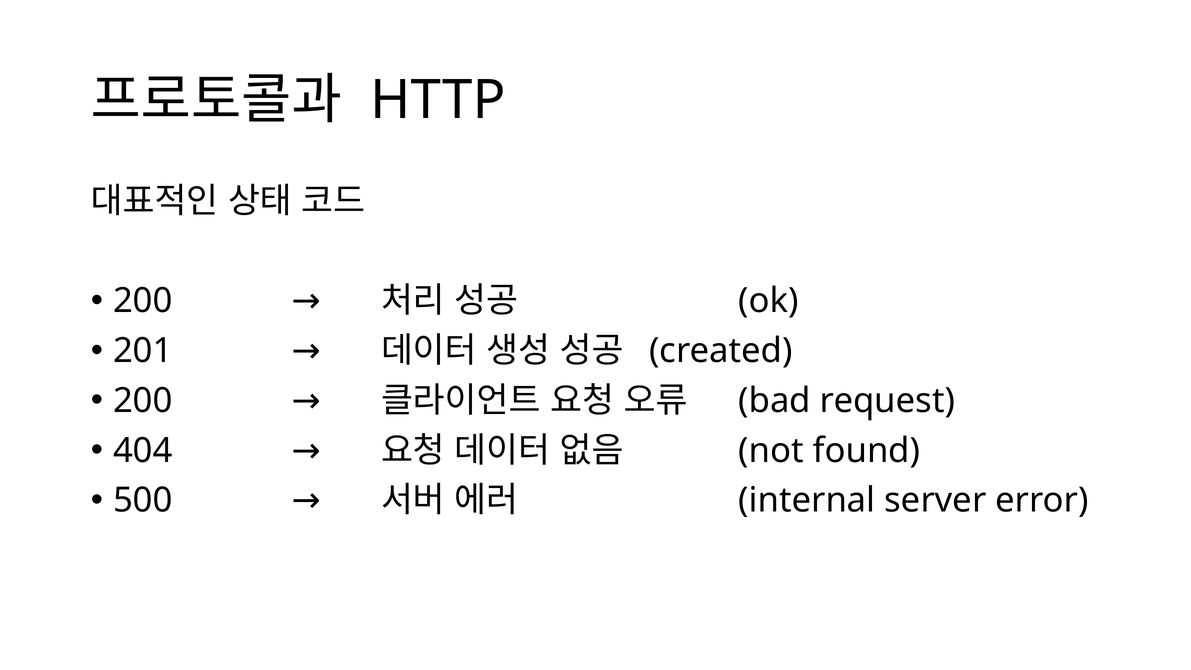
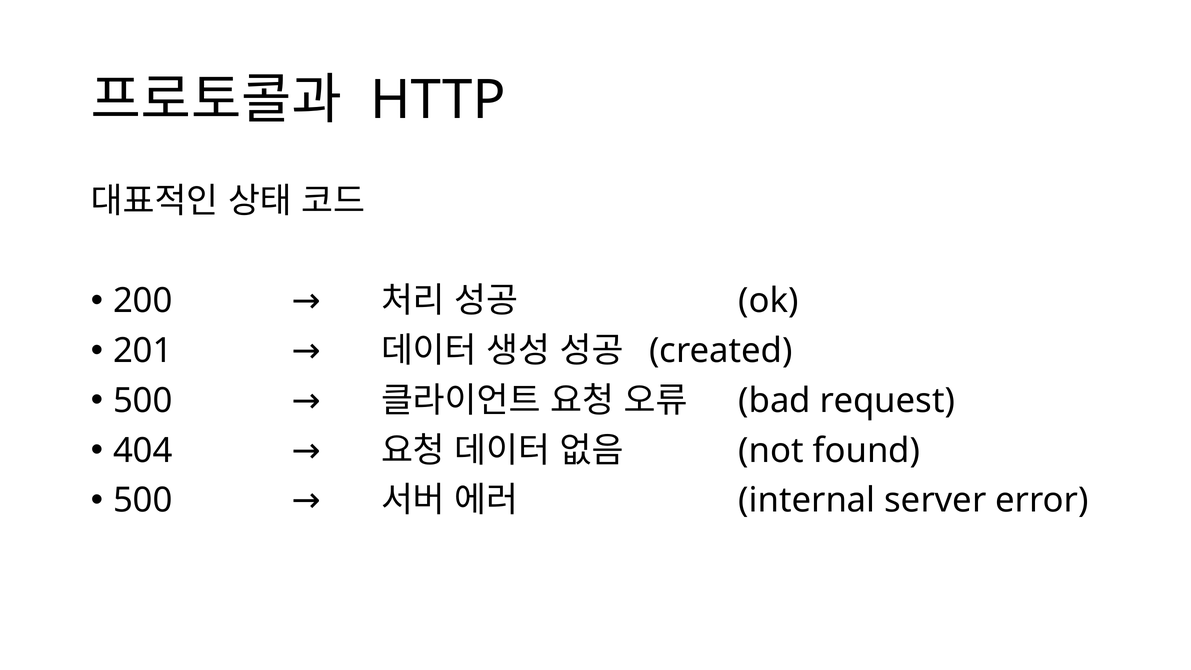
200 at (143, 401): 200 -> 500
